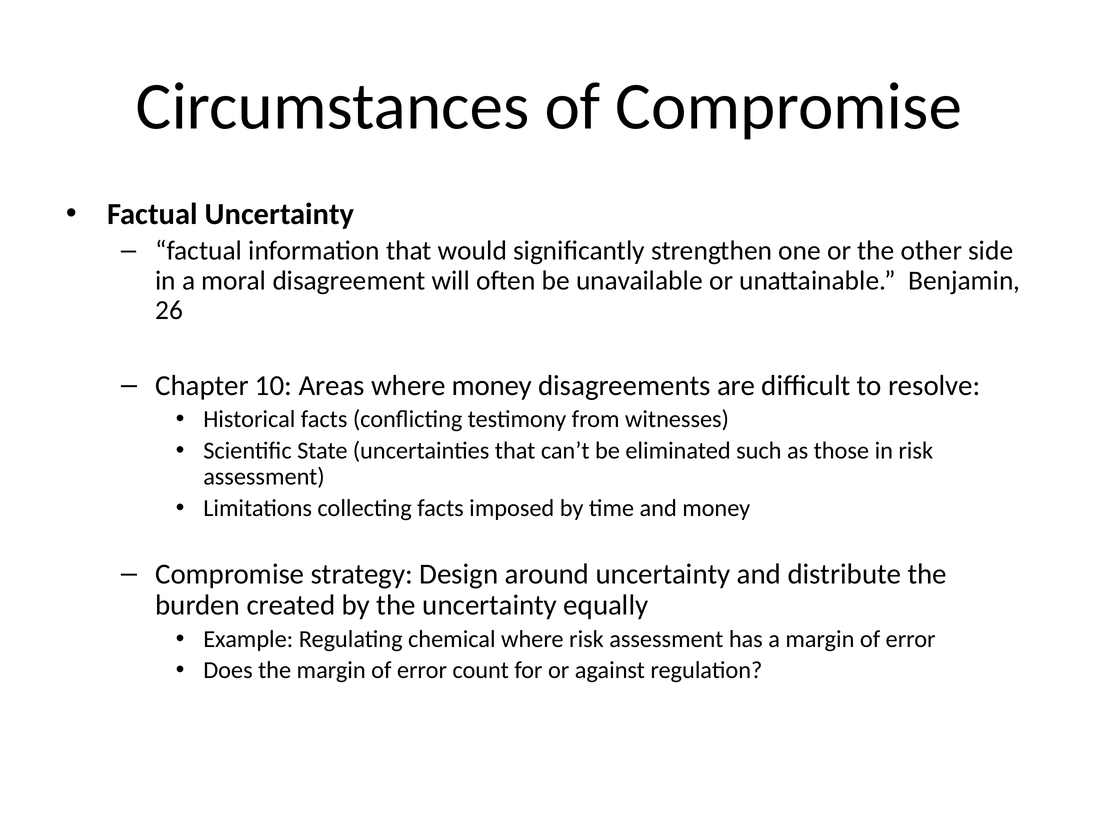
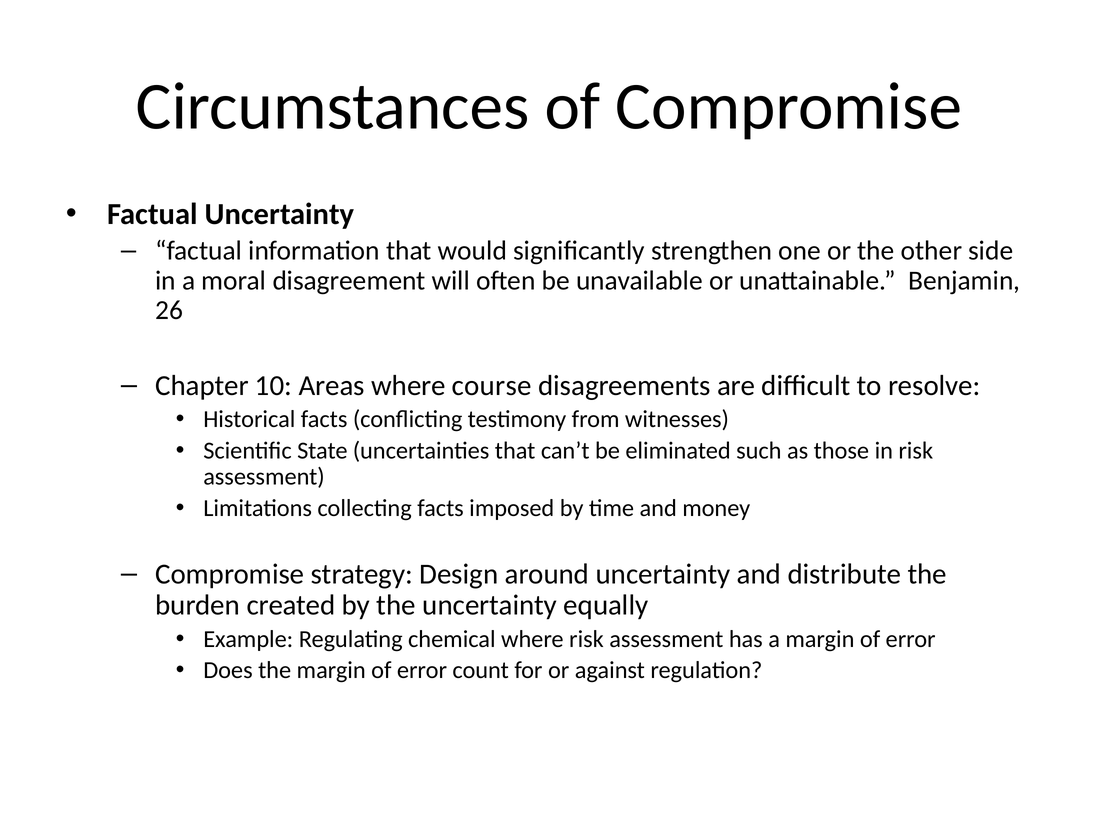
where money: money -> course
